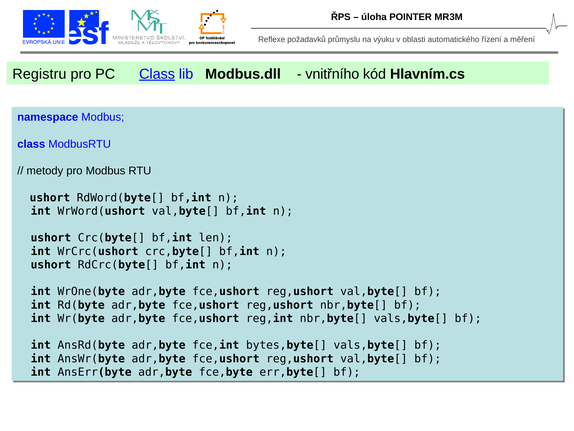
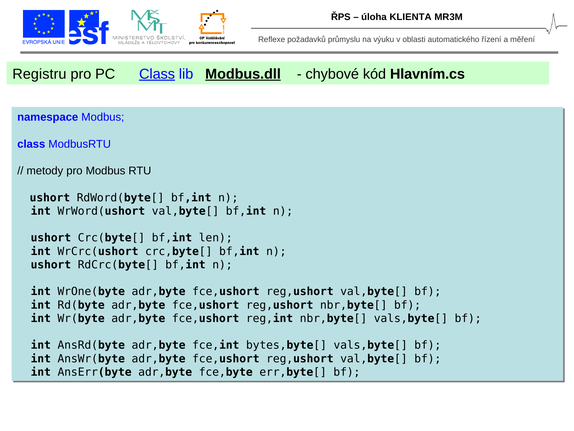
POINTER: POINTER -> KLIENTA
Modbus.dll underline: none -> present
vnitřního: vnitřního -> chybové
